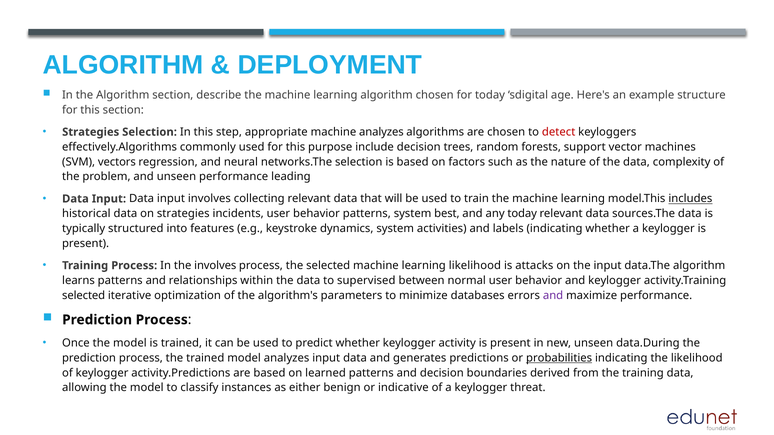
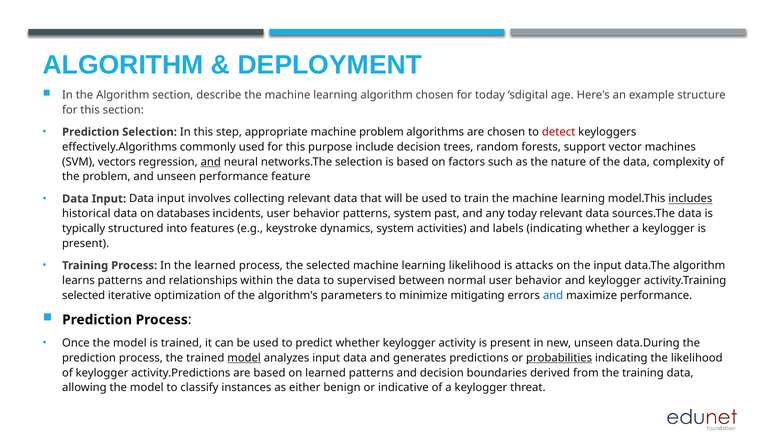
Strategies at (91, 132): Strategies -> Prediction
machine analyzes: analyzes -> problem
and at (211, 162) underline: none -> present
leading: leading -> feature
on strategies: strategies -> databases
best: best -> past
the involves: involves -> learned
databases: databases -> mitigating
and at (553, 296) colour: purple -> blue
model at (244, 358) underline: none -> present
